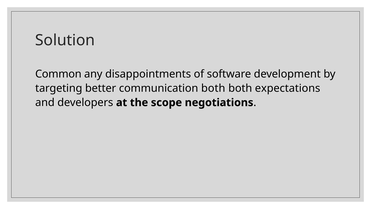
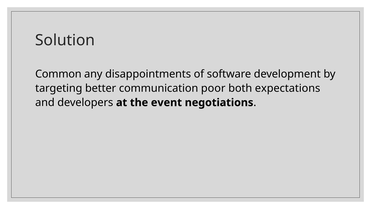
communication both: both -> poor
scope: scope -> event
